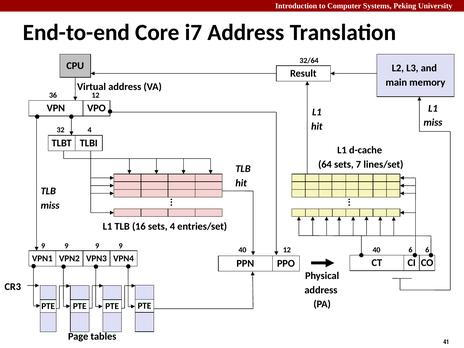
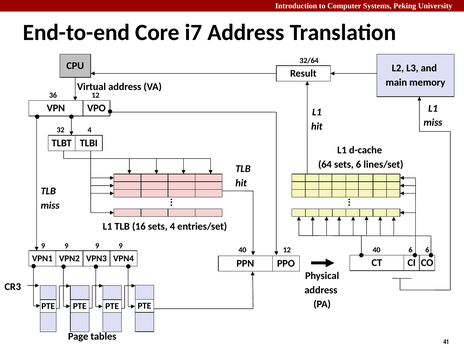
sets 7: 7 -> 6
